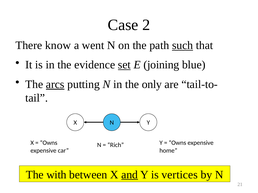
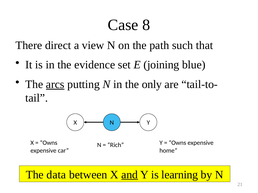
2: 2 -> 8
know: know -> direct
went: went -> view
such underline: present -> none
set underline: present -> none
with: with -> data
vertices: vertices -> learning
